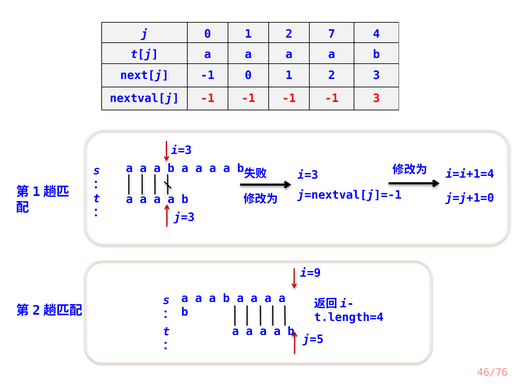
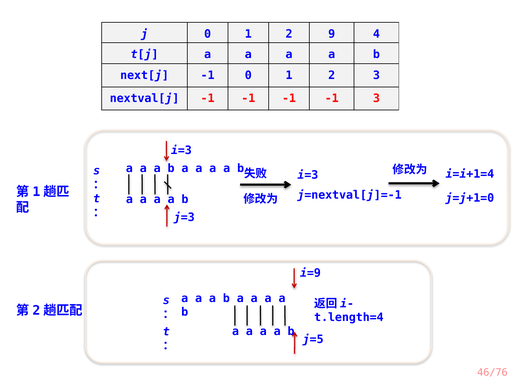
7: 7 -> 9
